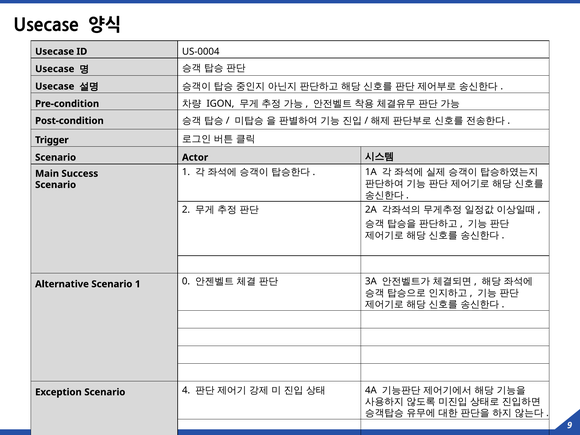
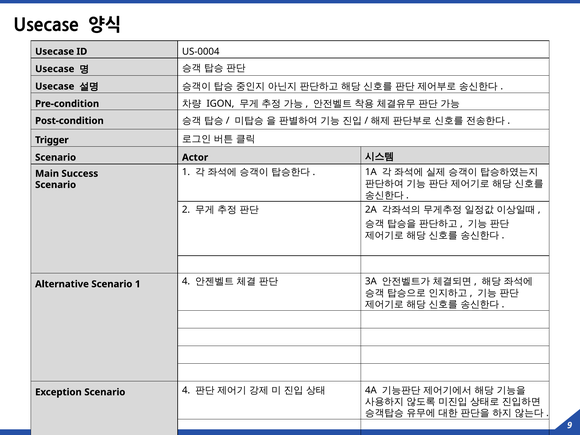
1 0: 0 -> 4
